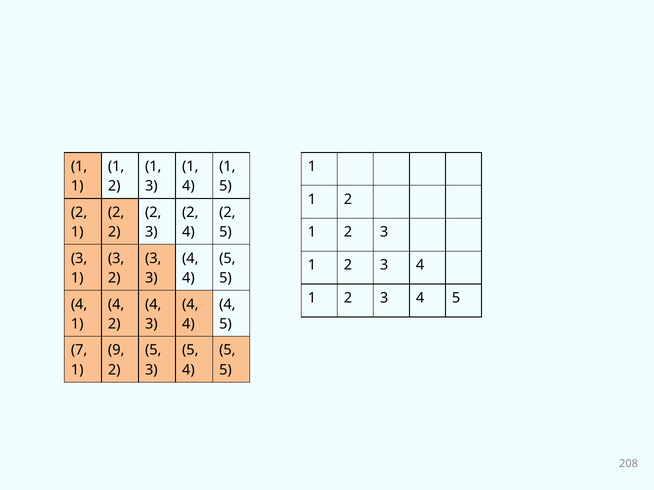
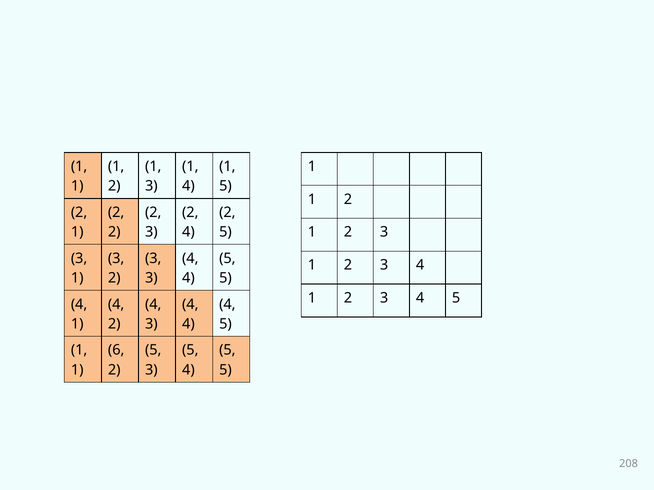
7 at (79, 351): 7 -> 1
9: 9 -> 6
